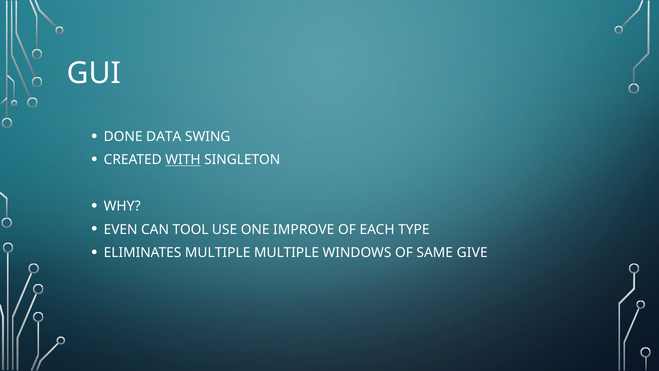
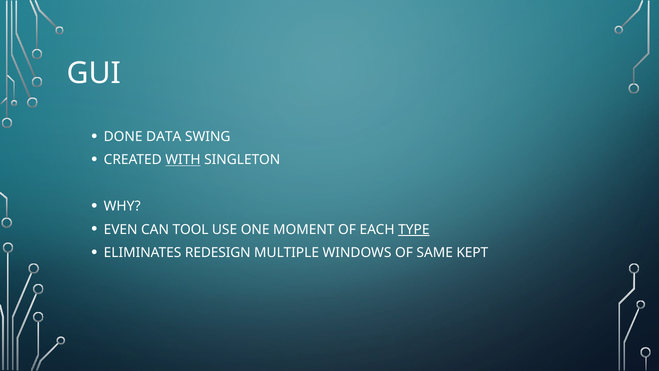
IMPROVE: IMPROVE -> MOMENT
TYPE underline: none -> present
ELIMINATES MULTIPLE: MULTIPLE -> REDESIGN
GIVE: GIVE -> KEPT
